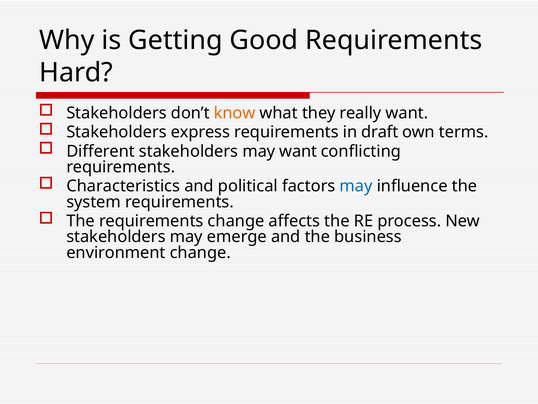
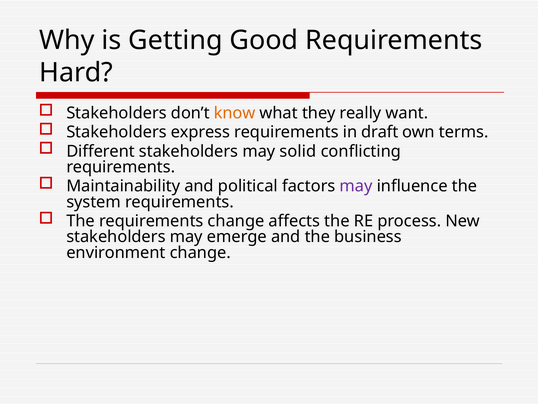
may want: want -> solid
Characteristics: Characteristics -> Maintainability
may at (356, 186) colour: blue -> purple
